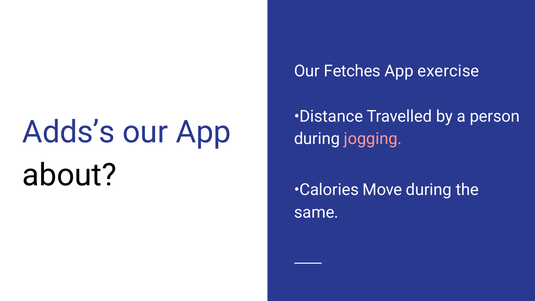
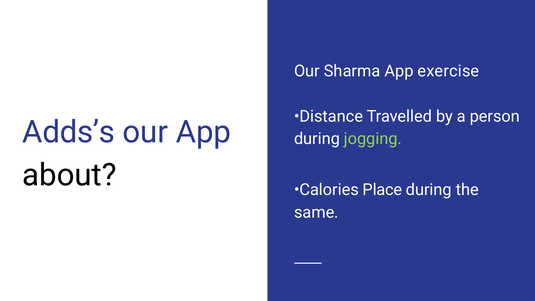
Fetches: Fetches -> Sharma
jogging colour: pink -> light green
Move: Move -> Place
